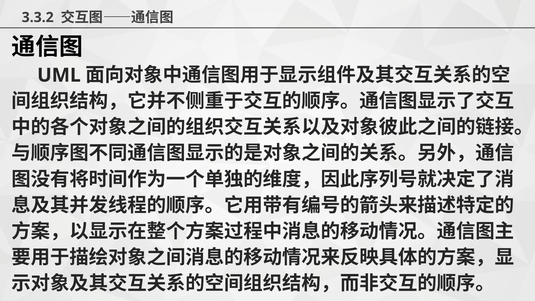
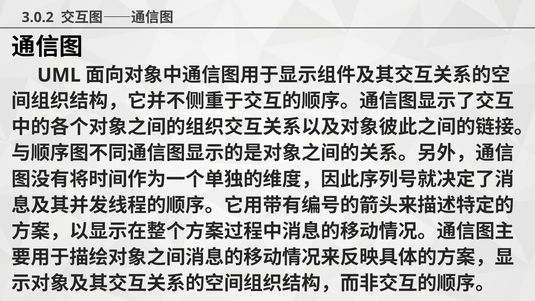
3.3.2: 3.3.2 -> 3.0.2
